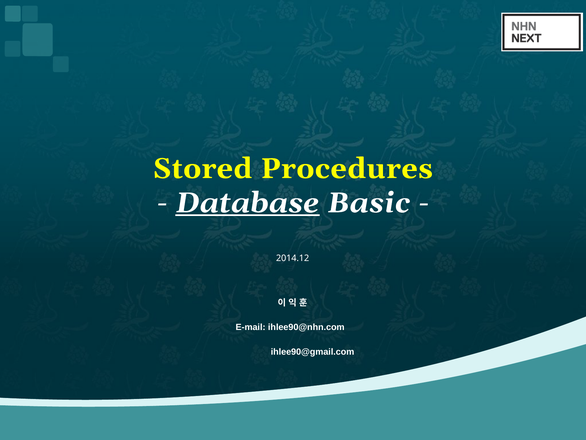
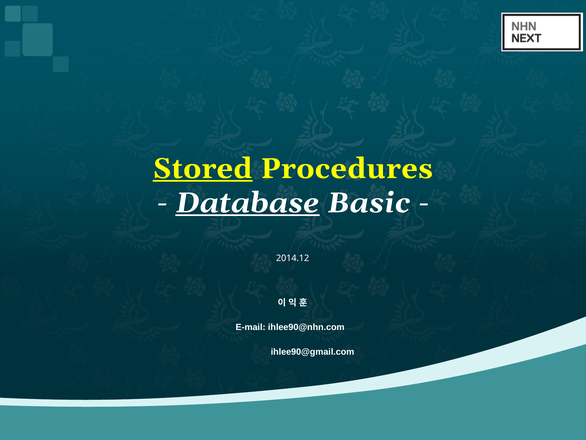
Stored underline: none -> present
